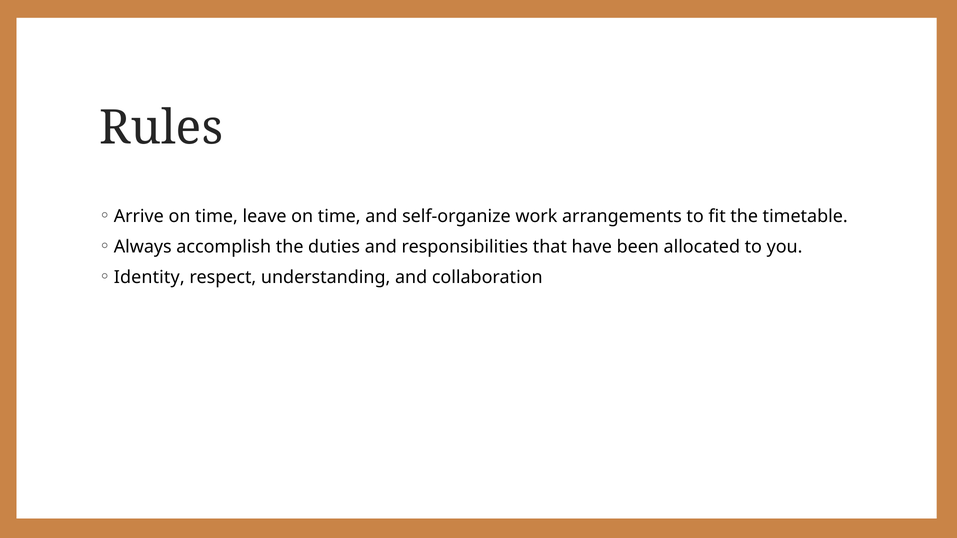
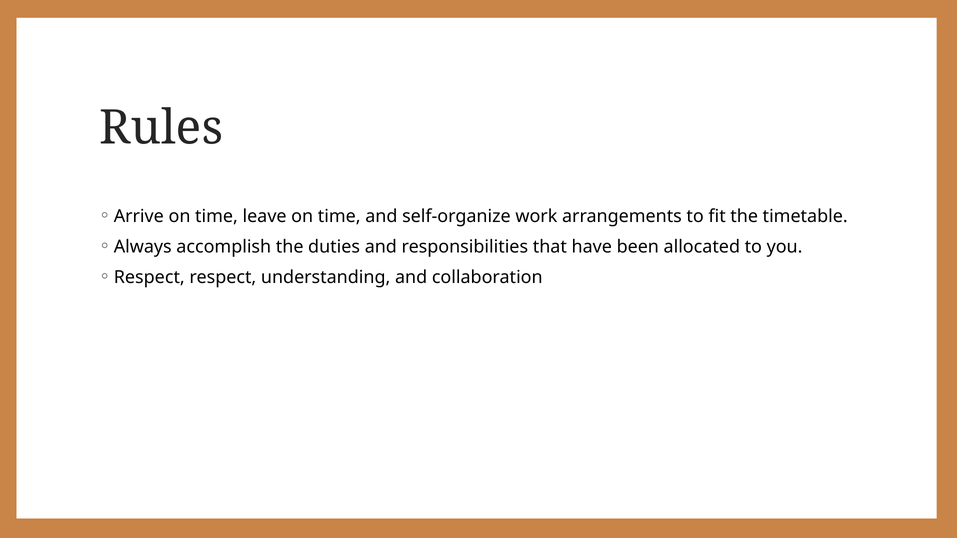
Identity at (149, 277): Identity -> Respect
